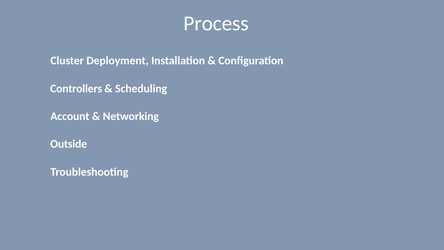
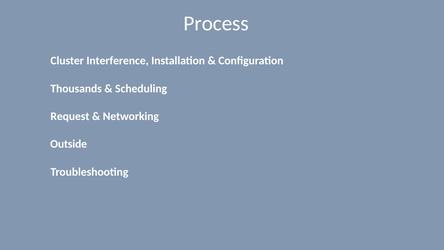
Deployment: Deployment -> Interference
Controllers: Controllers -> Thousands
Account: Account -> Request
